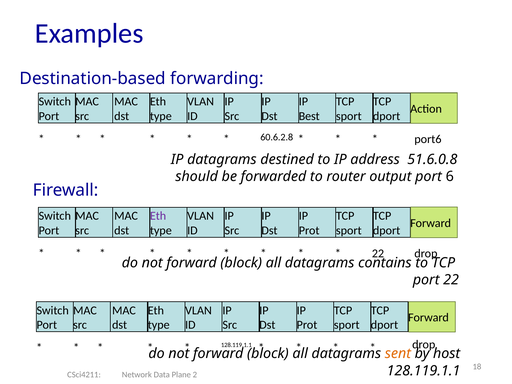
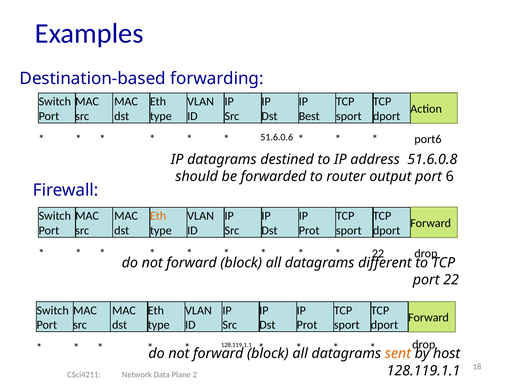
60.6.2.8: 60.6.2.8 -> 51.6.0.6
Eth at (158, 216) colour: purple -> orange
contains: contains -> different
